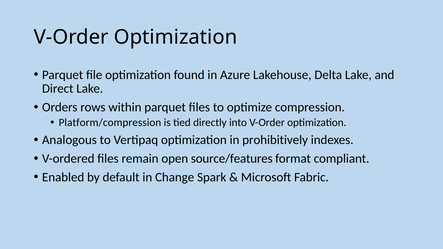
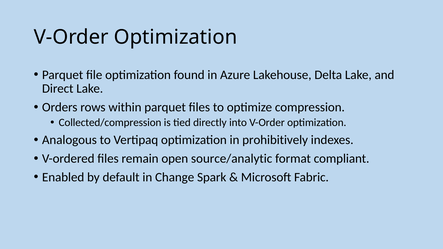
Platform/compression: Platform/compression -> Collected/compression
source/features: source/features -> source/analytic
